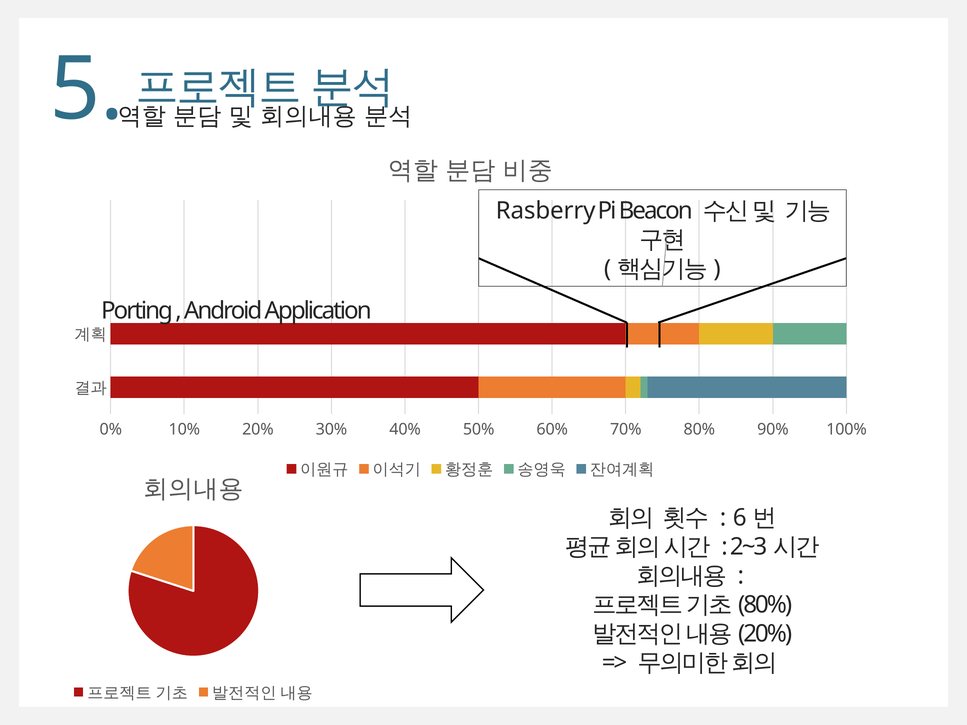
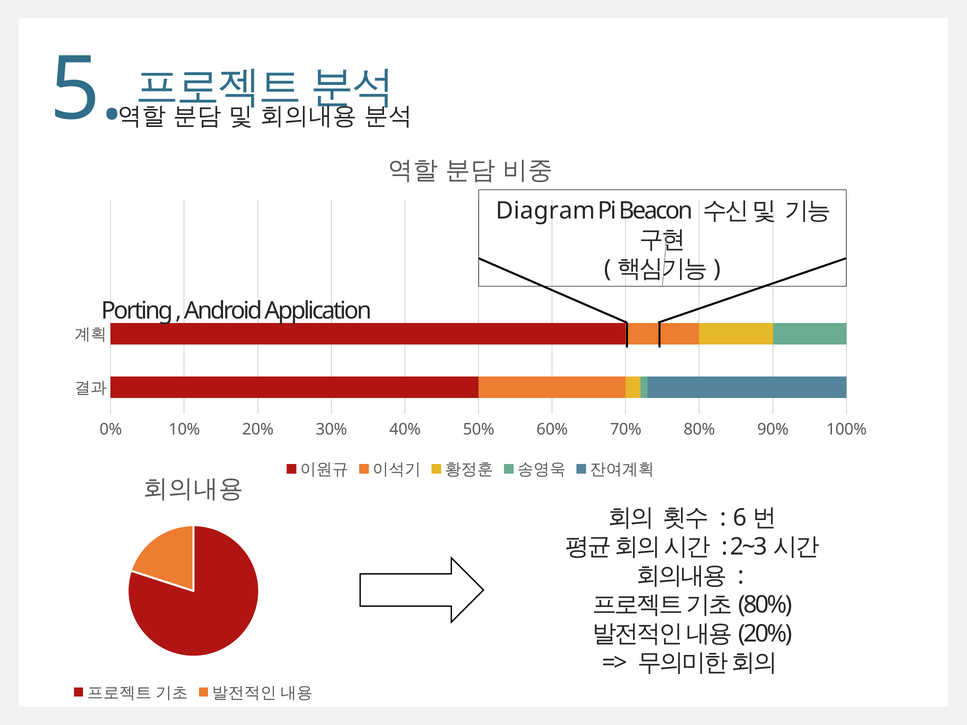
Rasberry: Rasberry -> Diagram
